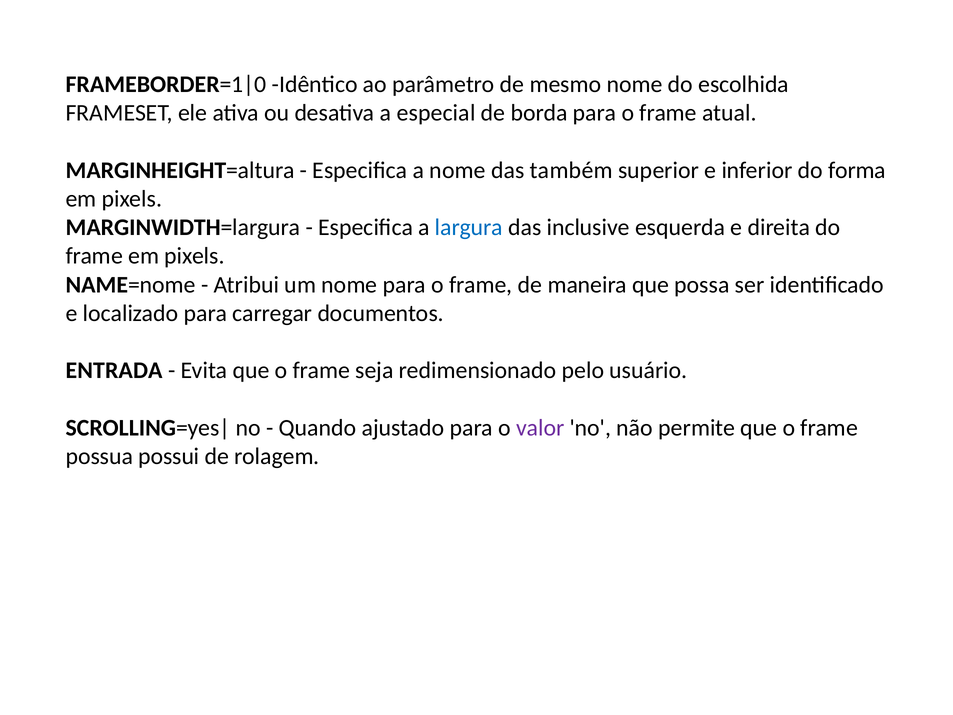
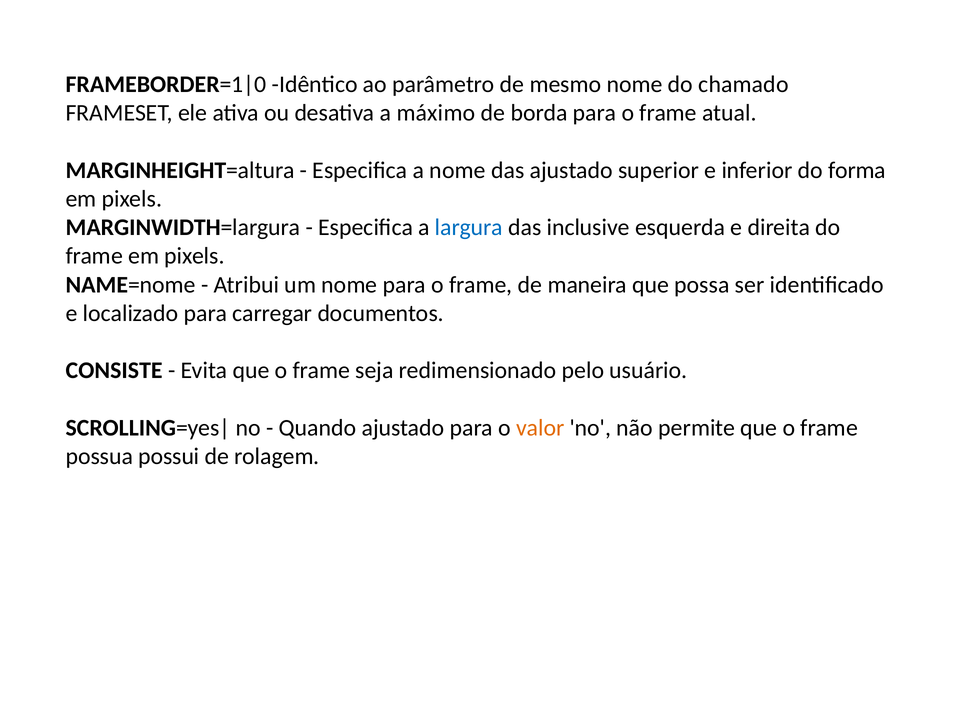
escolhida: escolhida -> chamado
especial: especial -> máximo
das também: também -> ajustado
ENTRADA: ENTRADA -> CONSISTE
valor colour: purple -> orange
